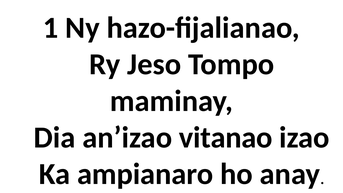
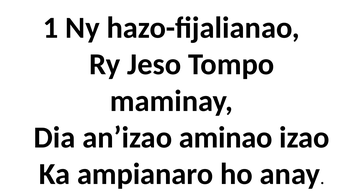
vitanao: vitanao -> aminao
